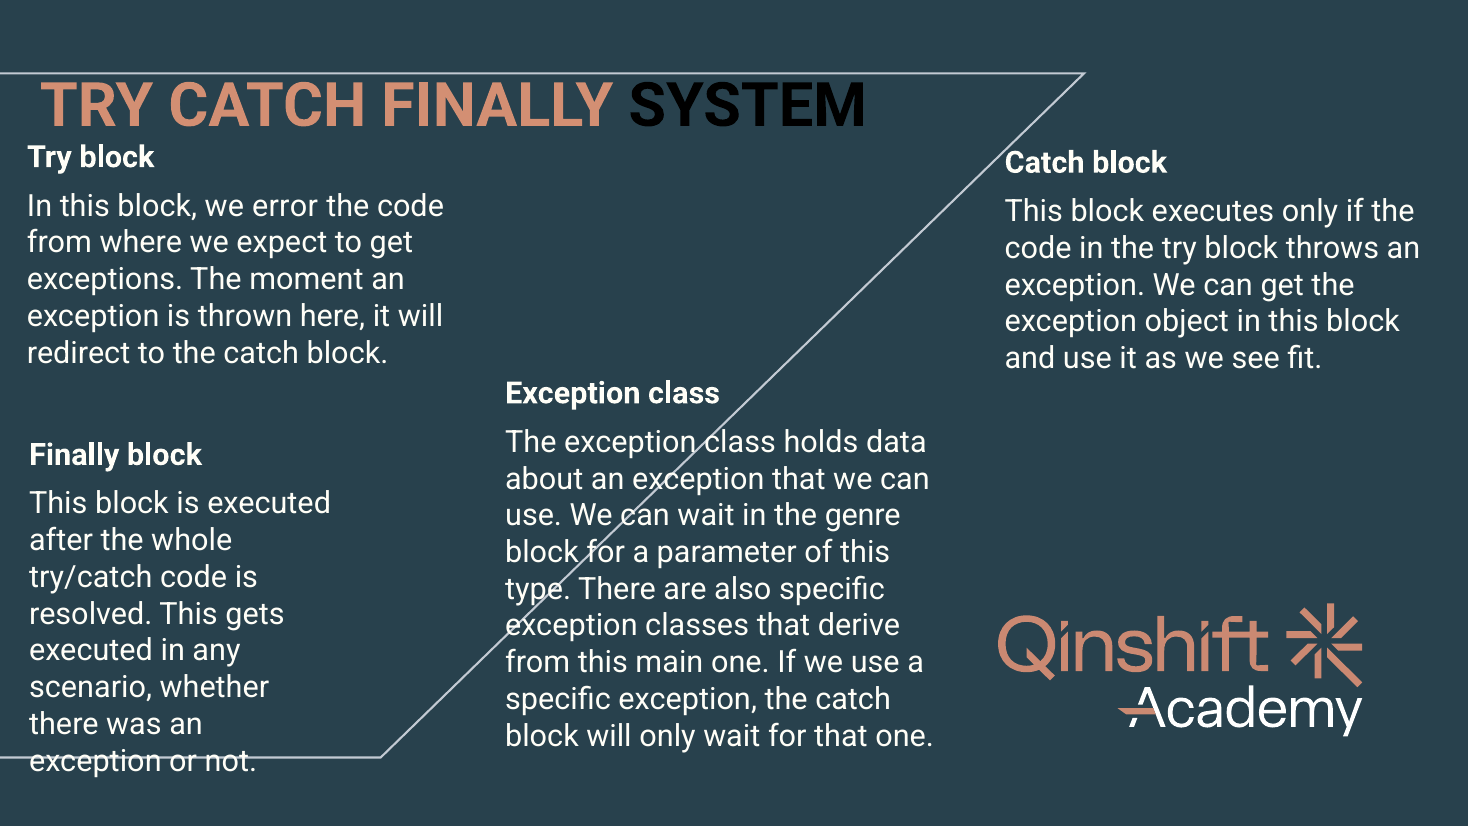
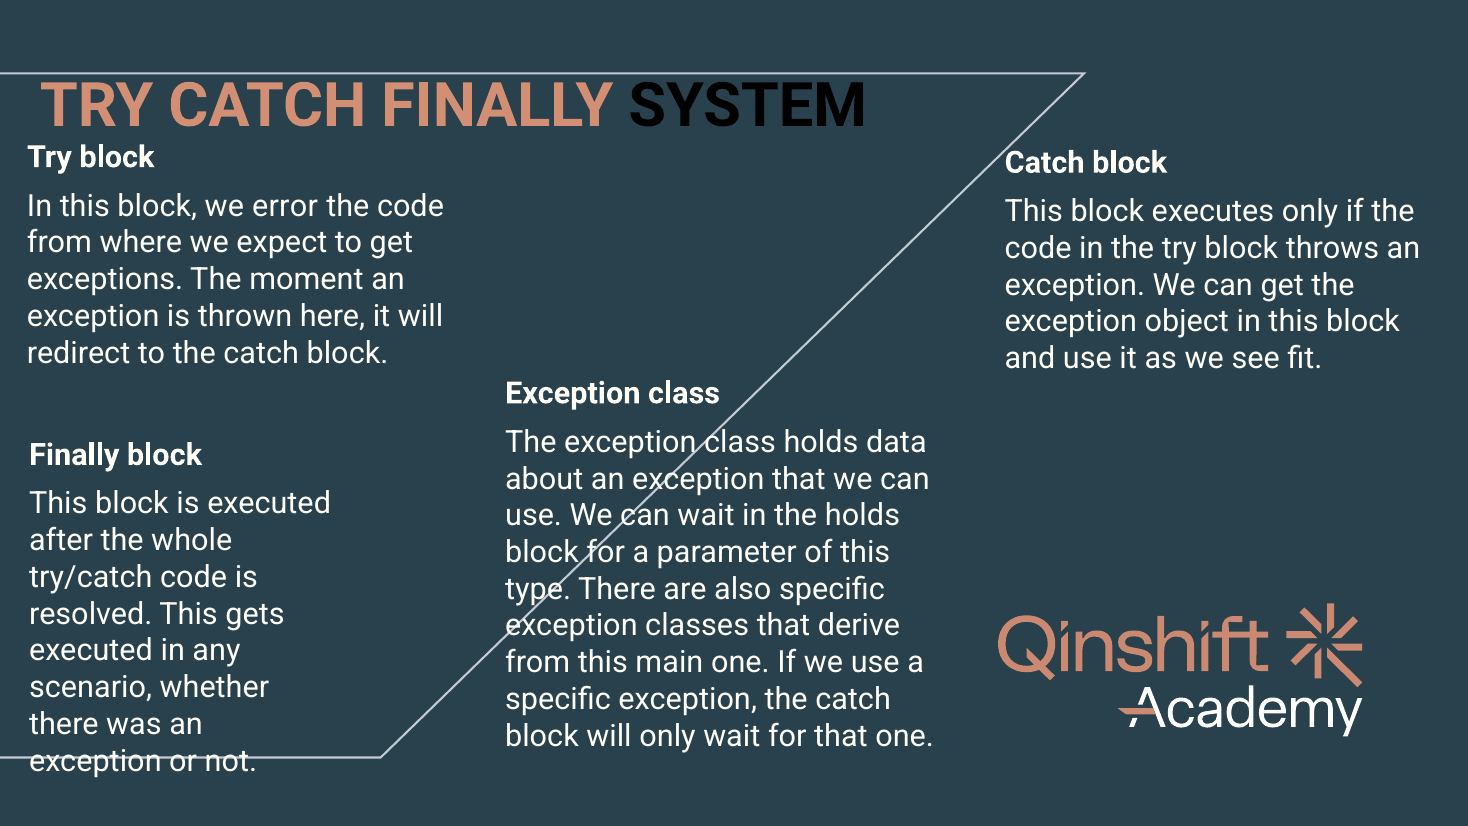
the genre: genre -> holds
